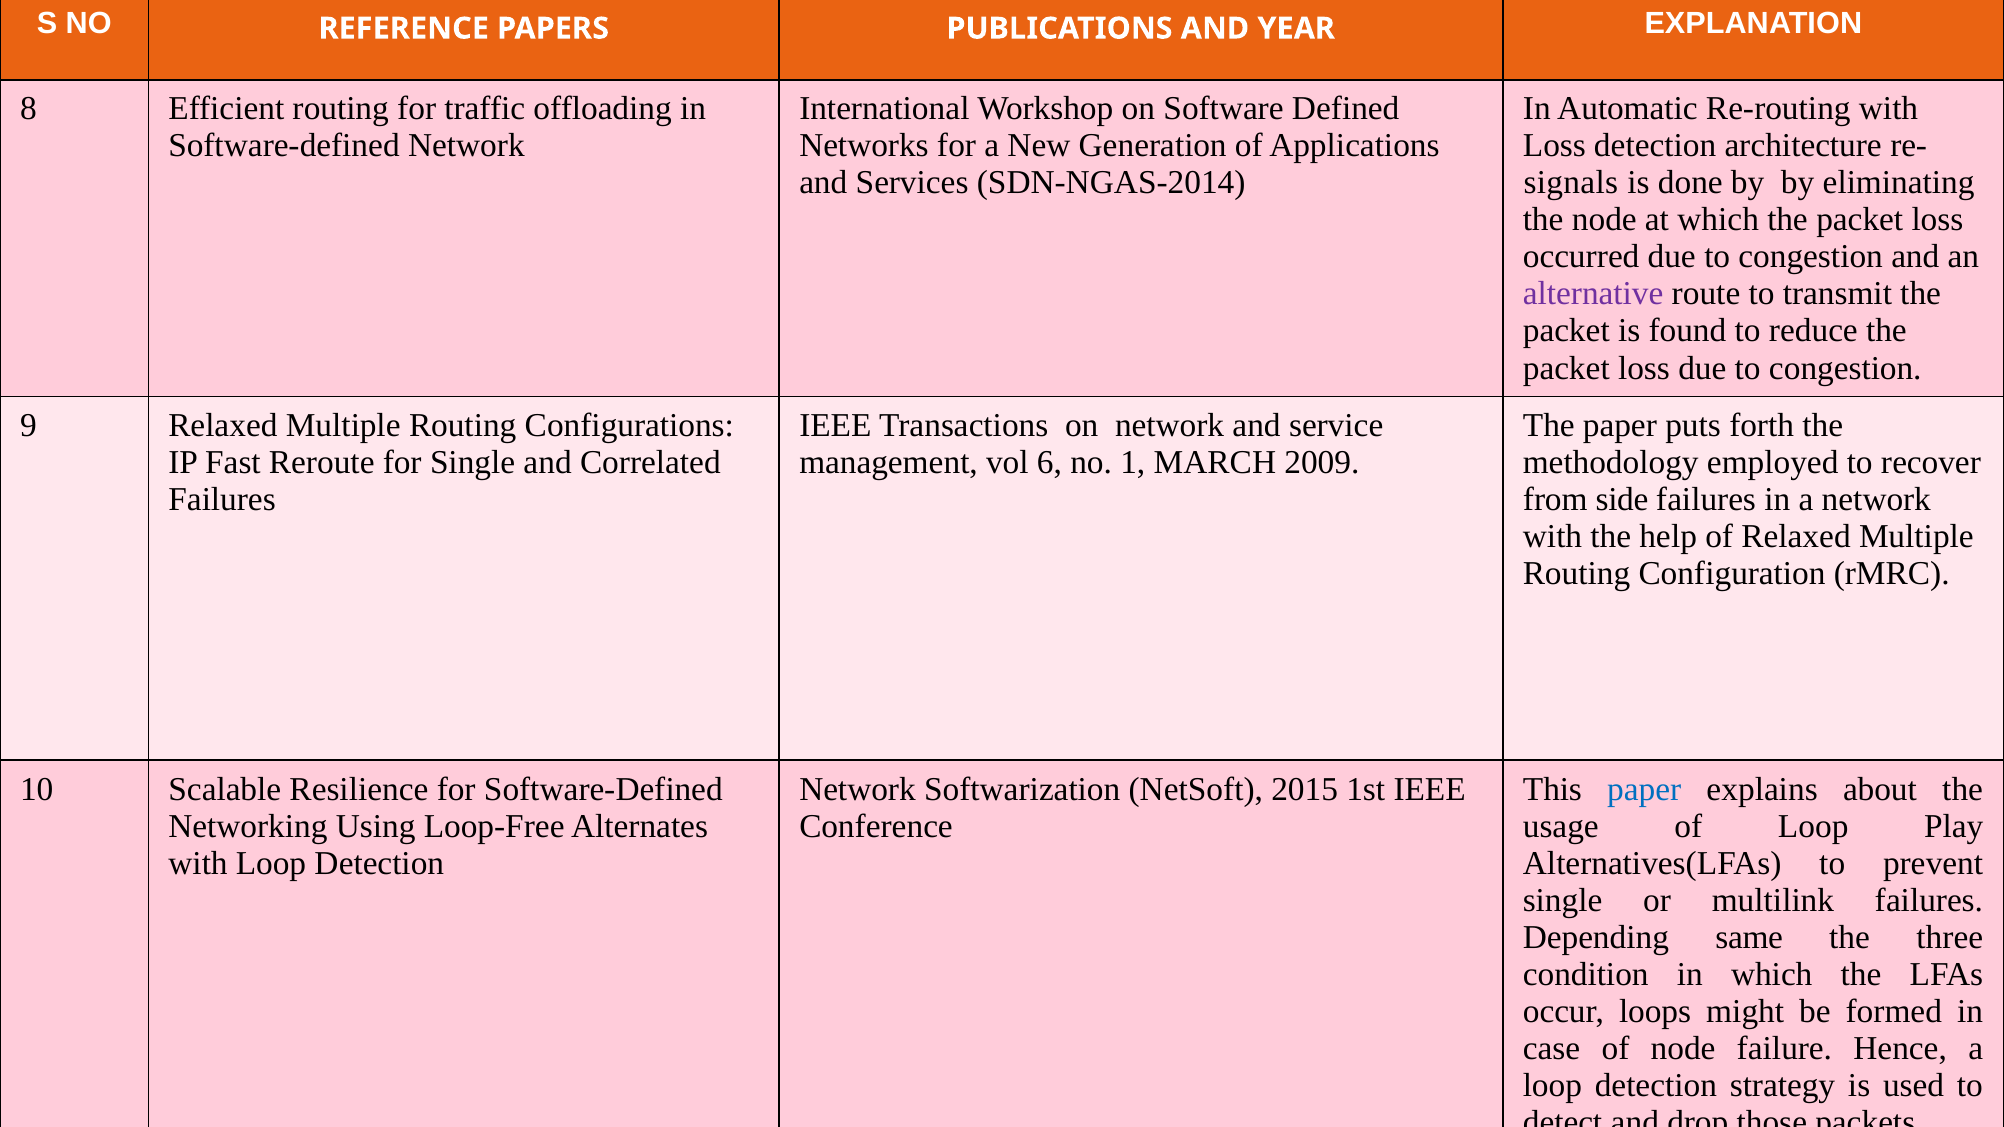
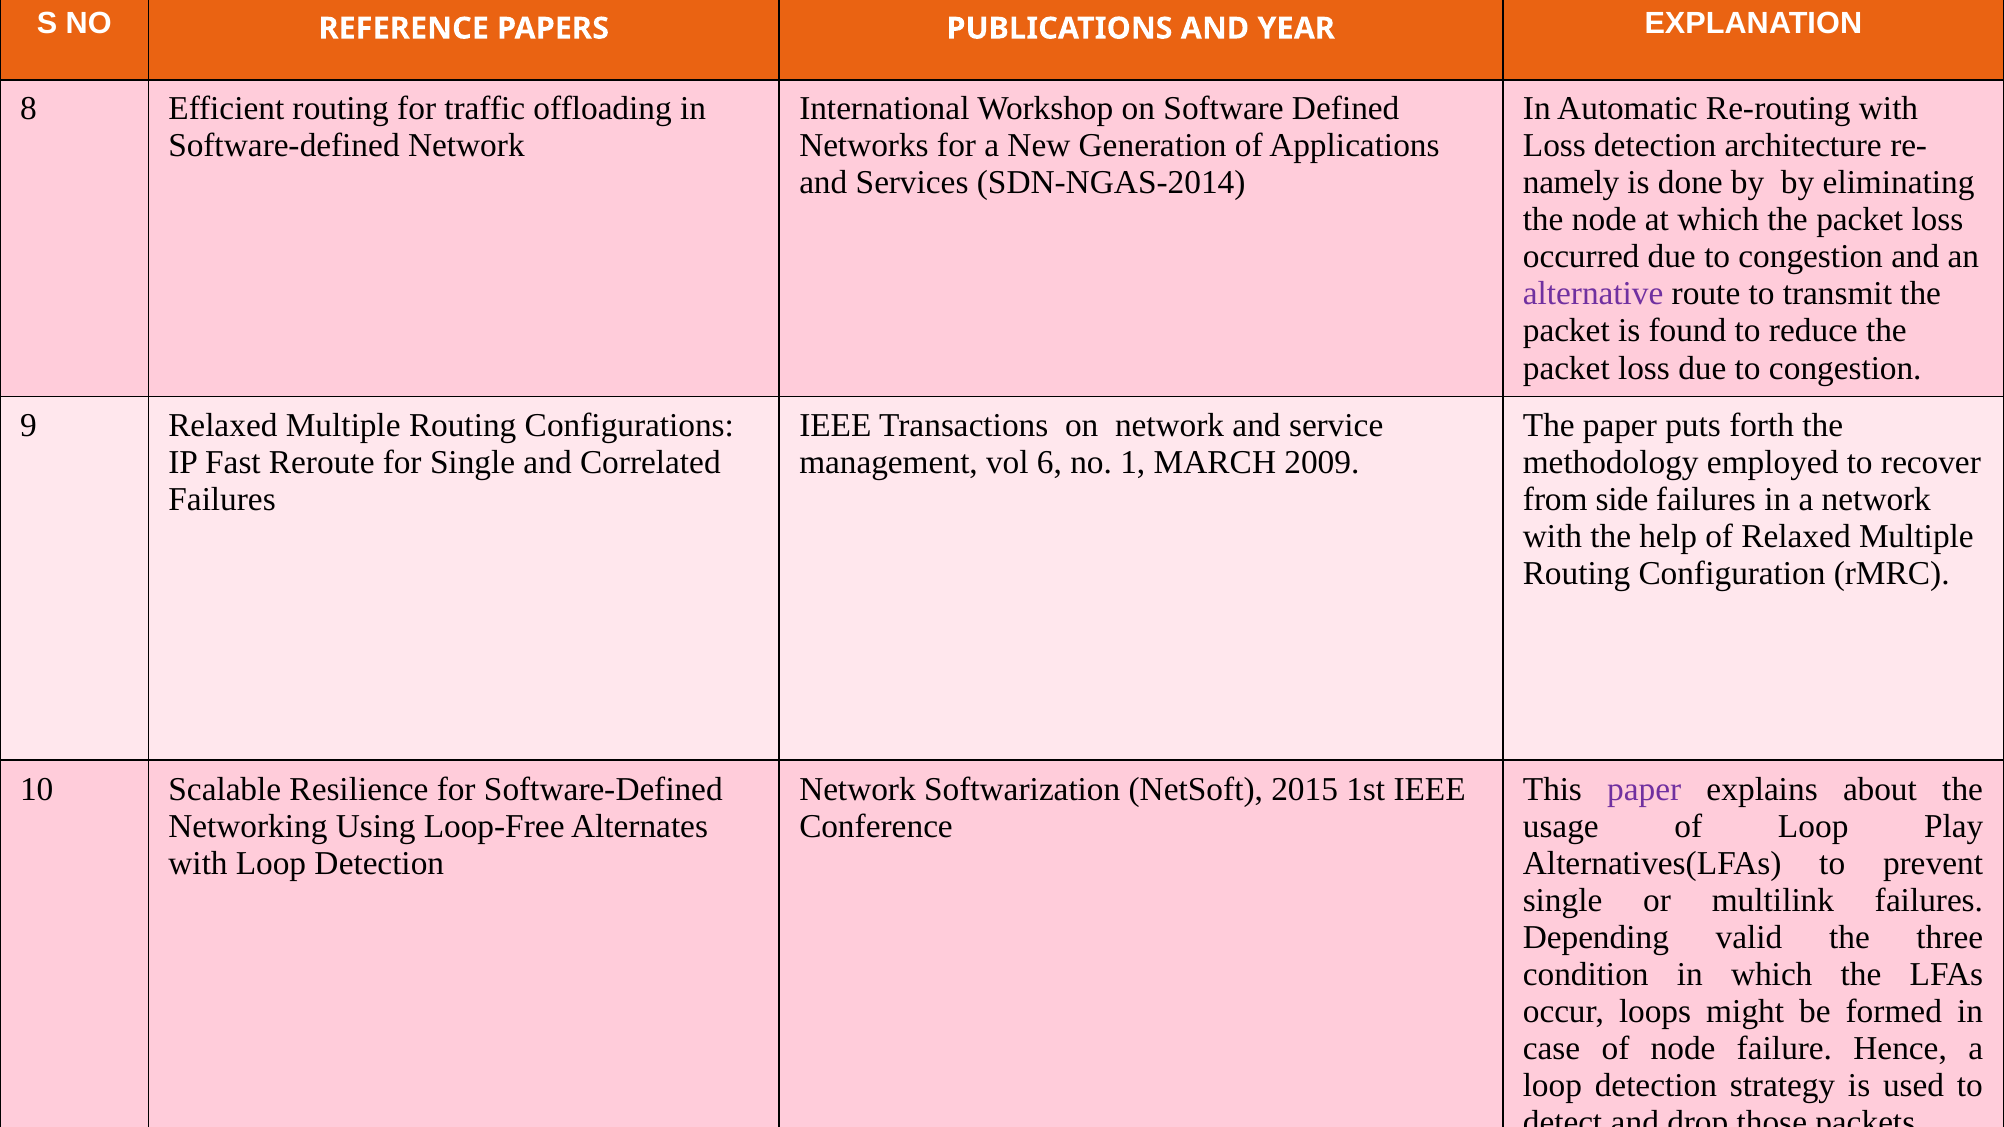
signals: signals -> namely
paper at (1644, 789) colour: blue -> purple
same: same -> valid
